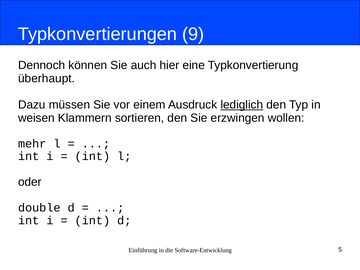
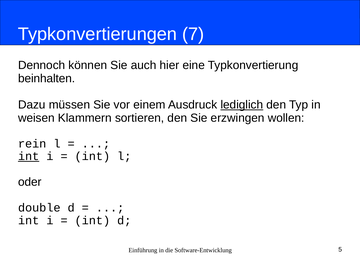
9: 9 -> 7
überhaupt: überhaupt -> beinhalten
mehr: mehr -> rein
int at (29, 156) underline: none -> present
